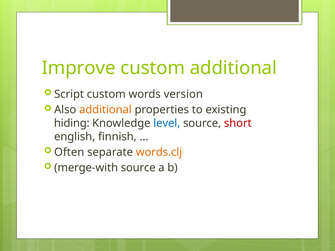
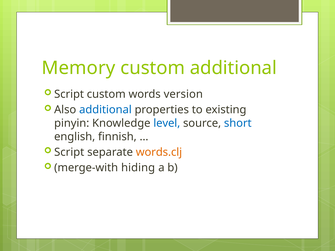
Improve: Improve -> Memory
additional at (105, 110) colour: orange -> blue
hiding: hiding -> pinyin
short colour: red -> blue
Often at (69, 152): Often -> Script
merge-with source: source -> hiding
